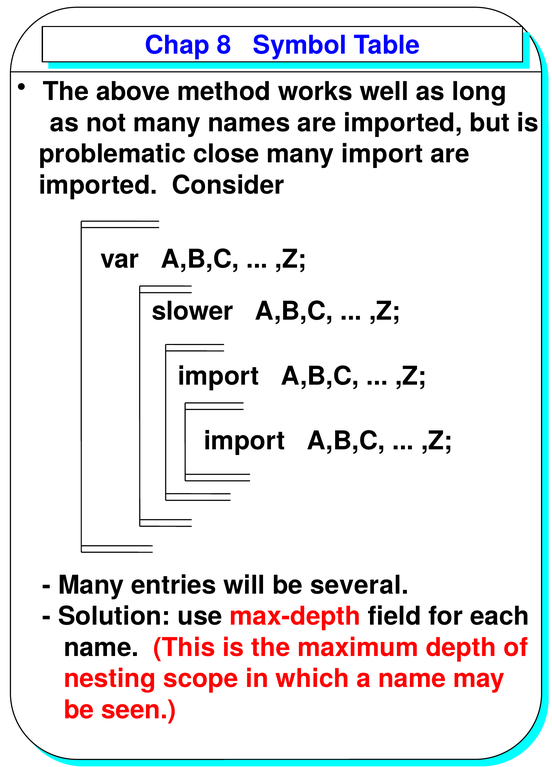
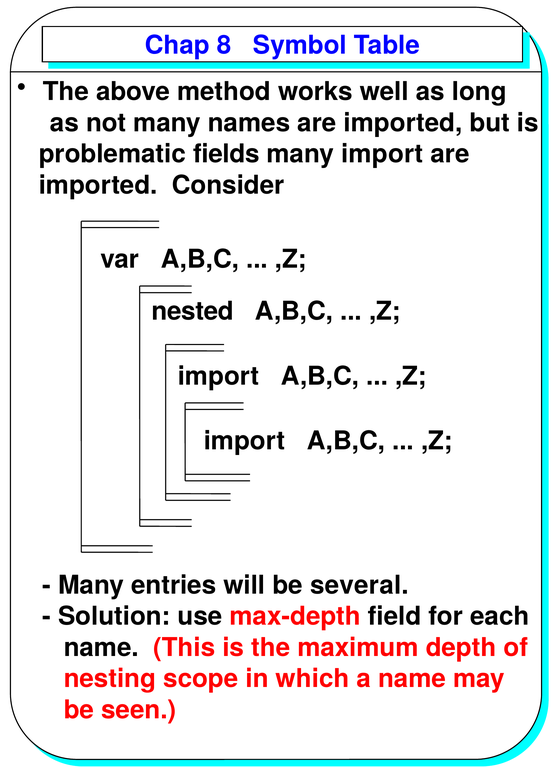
close: close -> fields
slower: slower -> nested
